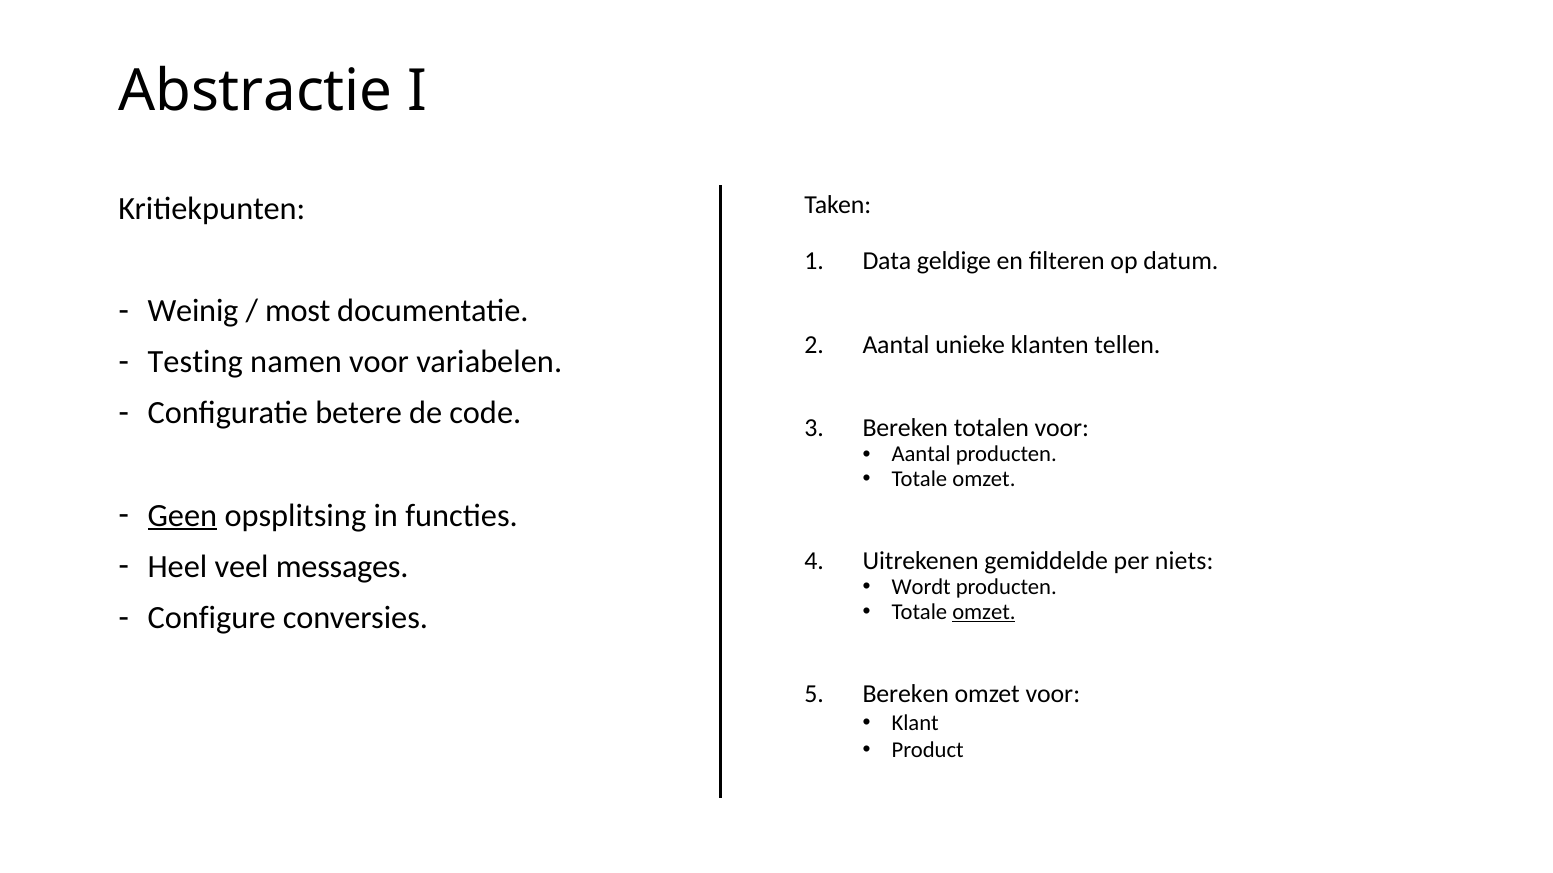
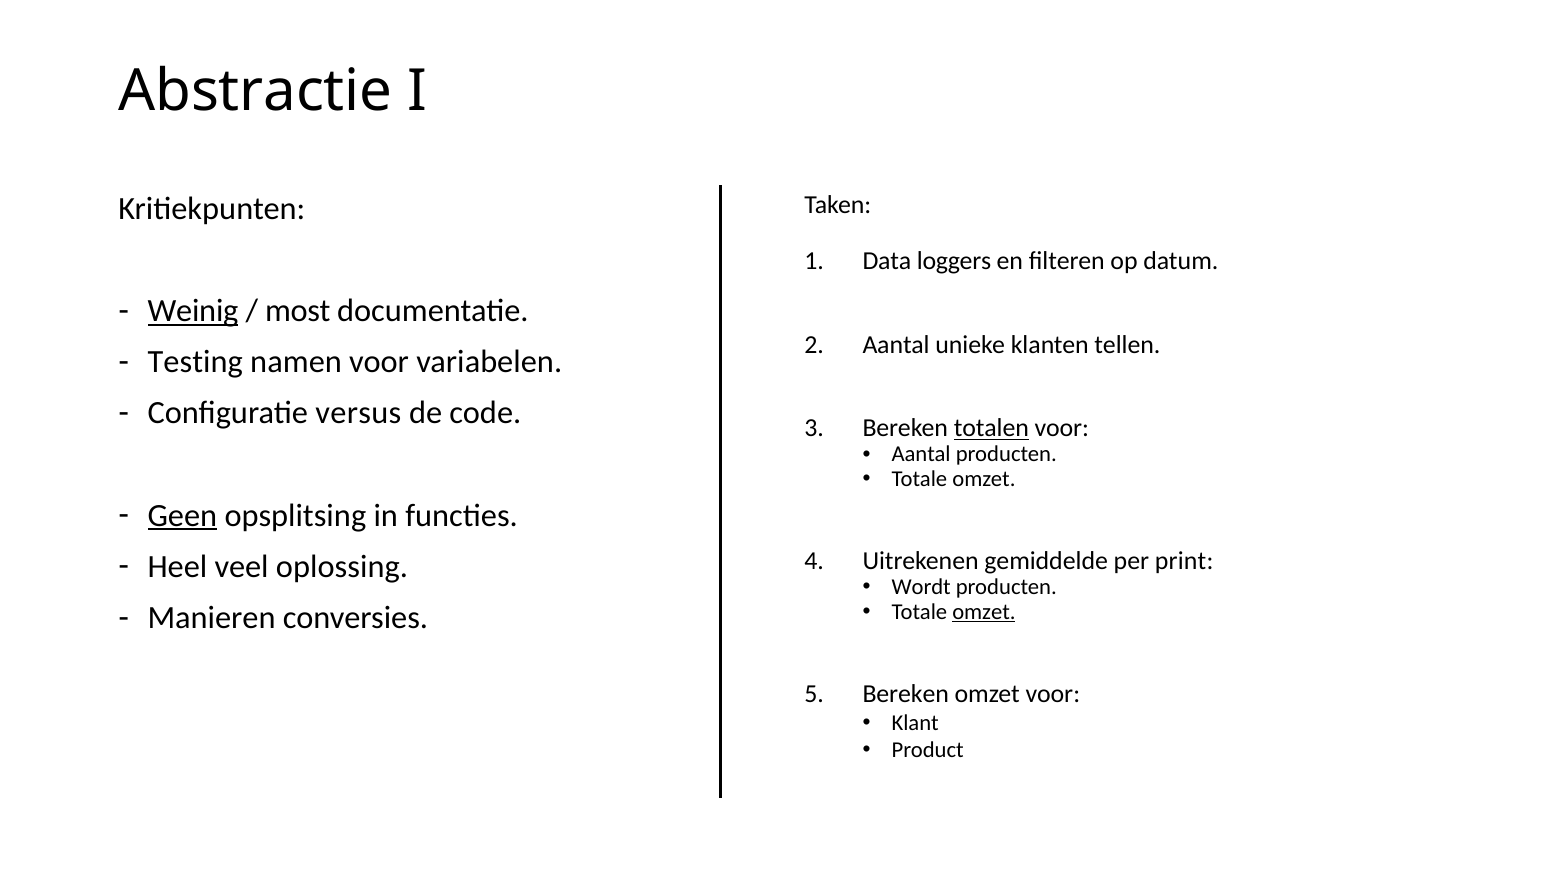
geldige: geldige -> loggers
Weinig underline: none -> present
betere: betere -> versus
totalen underline: none -> present
messages: messages -> oplossing
niets: niets -> print
Configure: Configure -> Manieren
